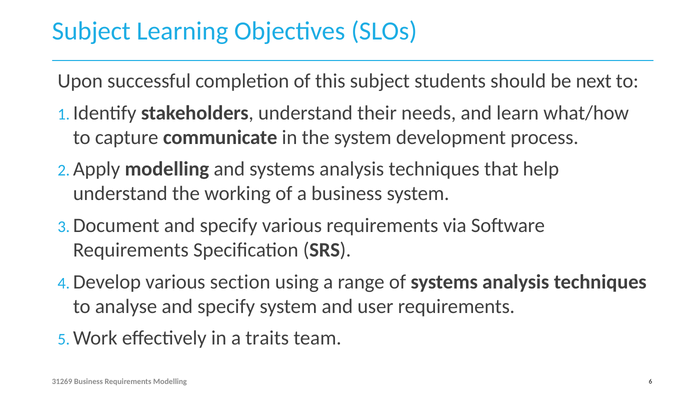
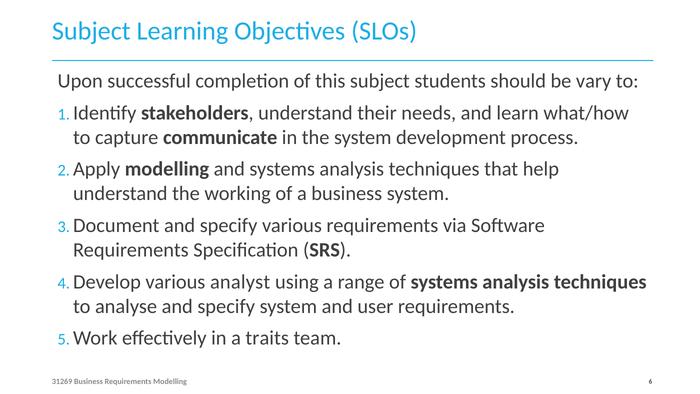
next: next -> vary
section: section -> analyst
